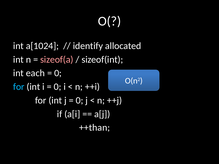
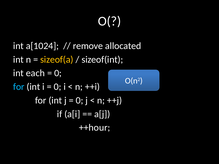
identify: identify -> remove
sizeof(a colour: pink -> yellow
++than: ++than -> ++hour
